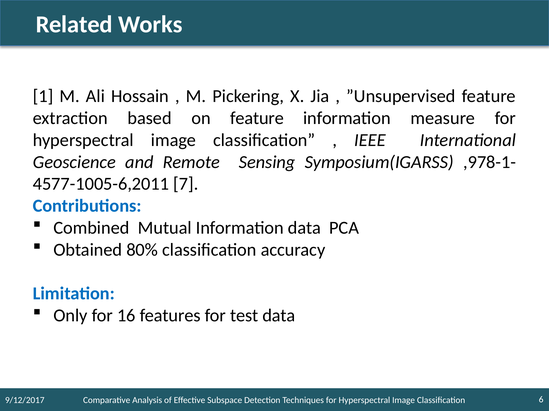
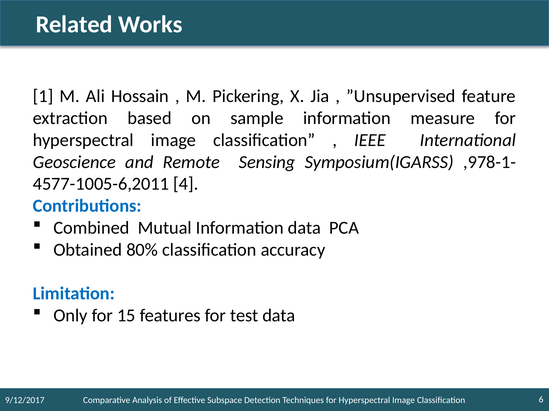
on feature: feature -> sample
7: 7 -> 4
16: 16 -> 15
